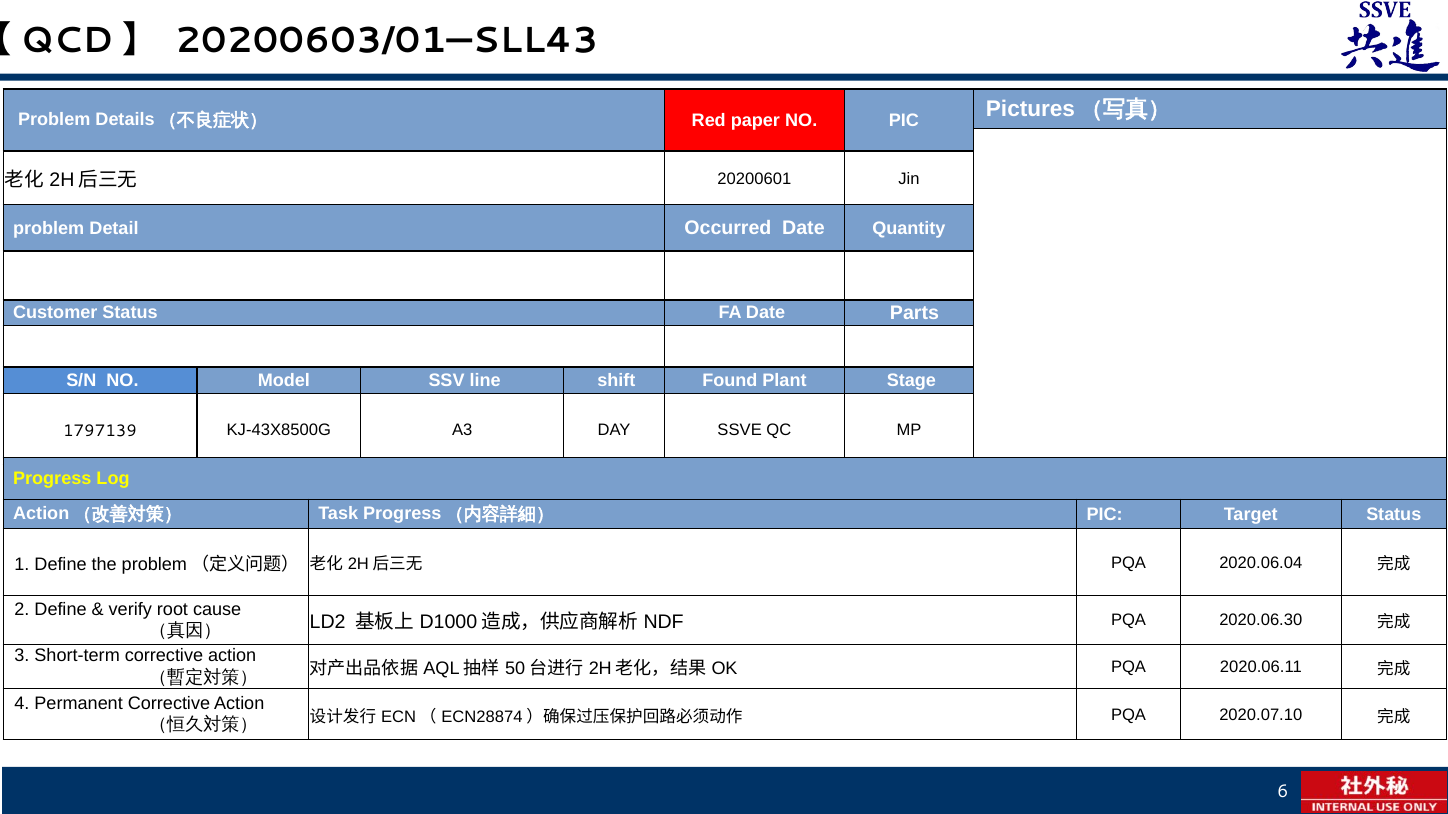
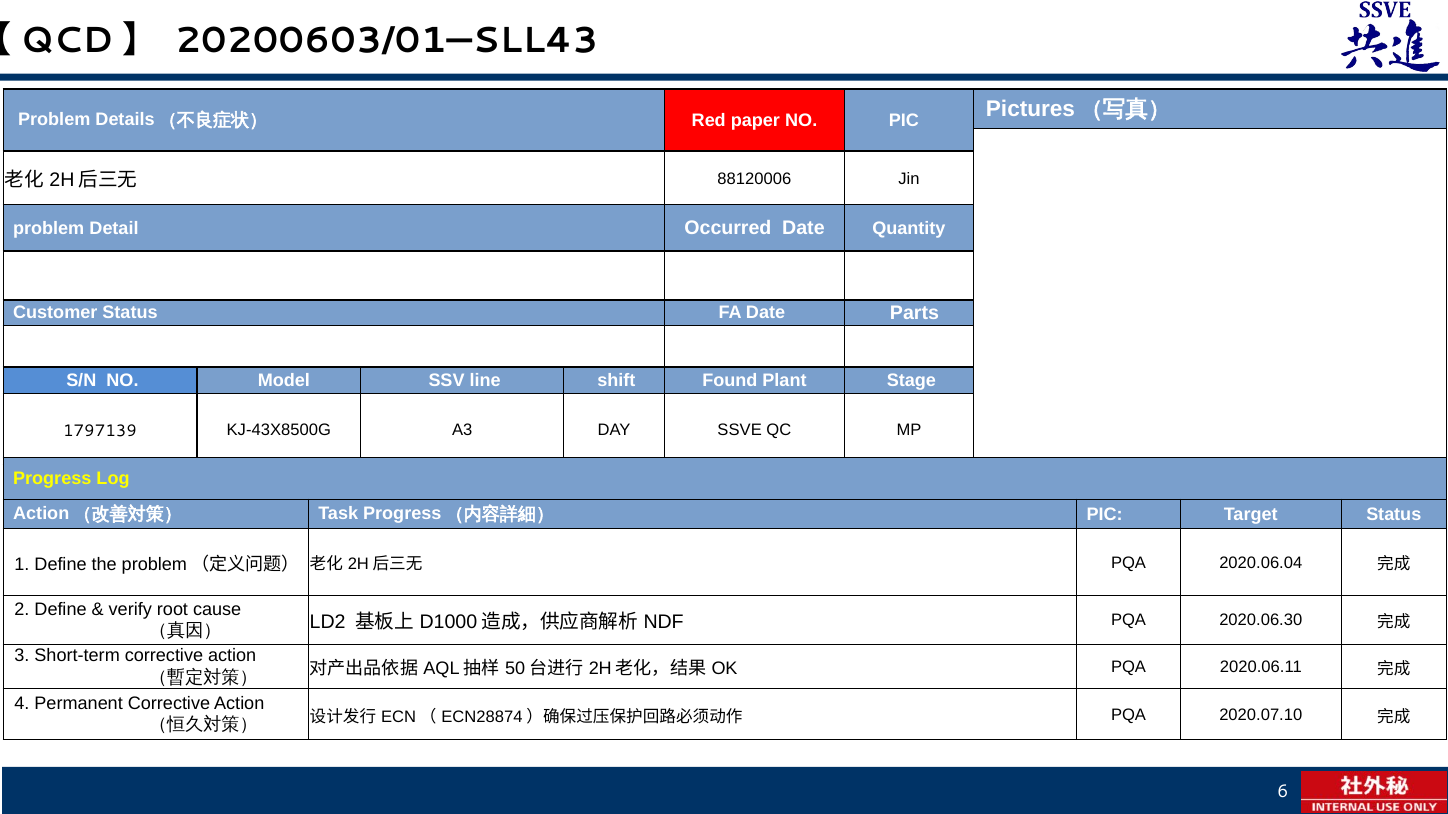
20200601: 20200601 -> 88120006
